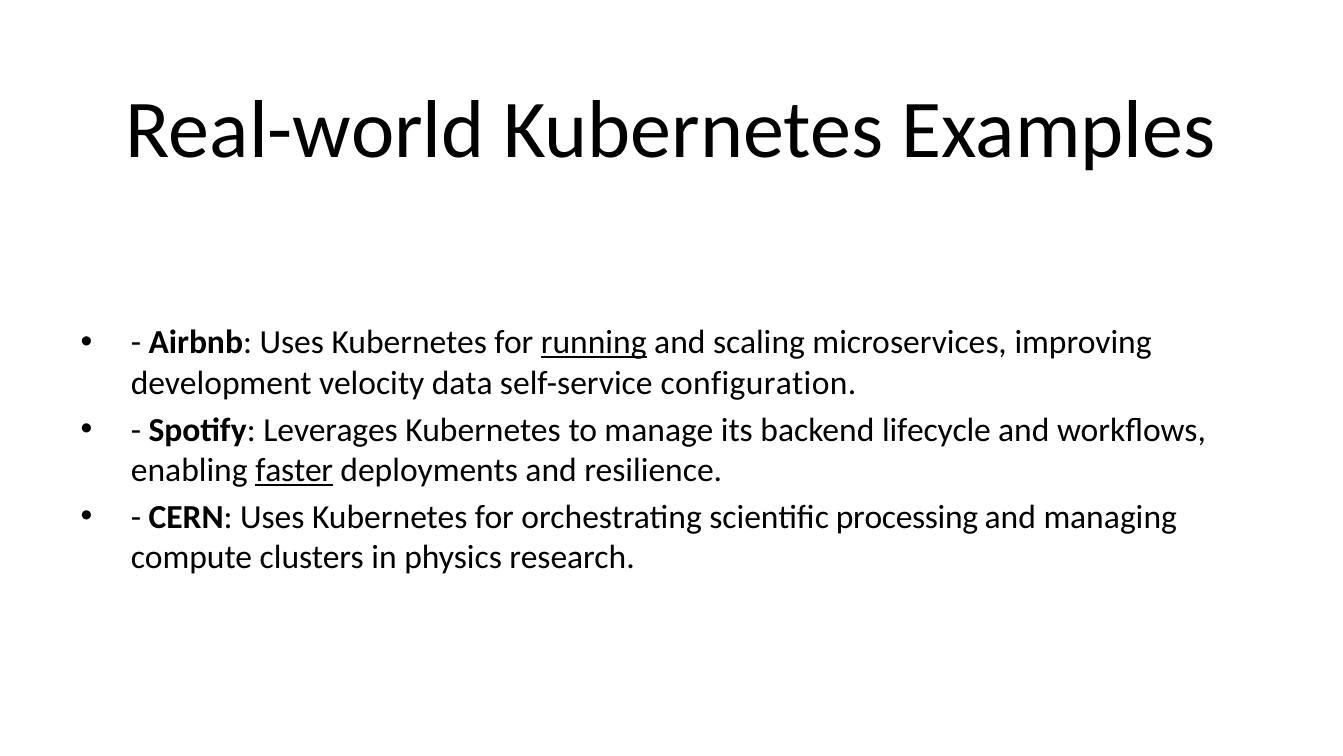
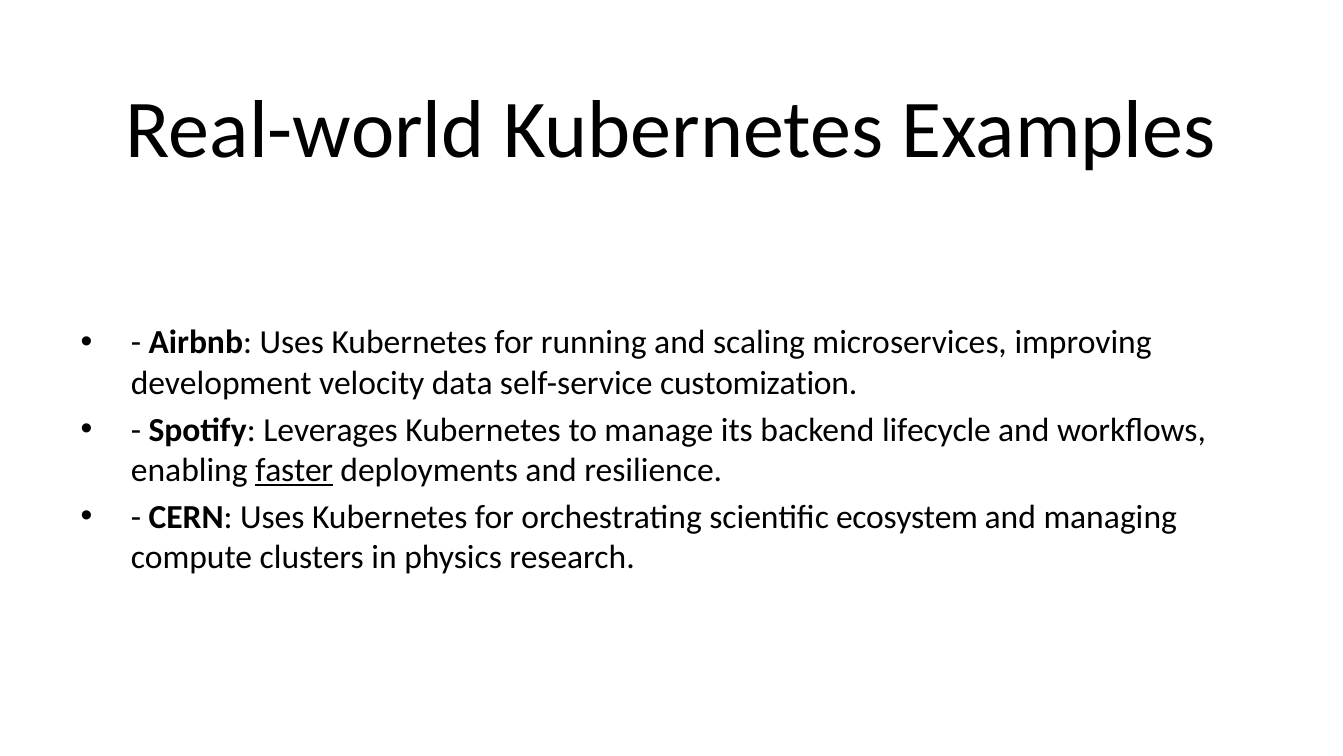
running underline: present -> none
configuration: configuration -> customization
processing: processing -> ecosystem
